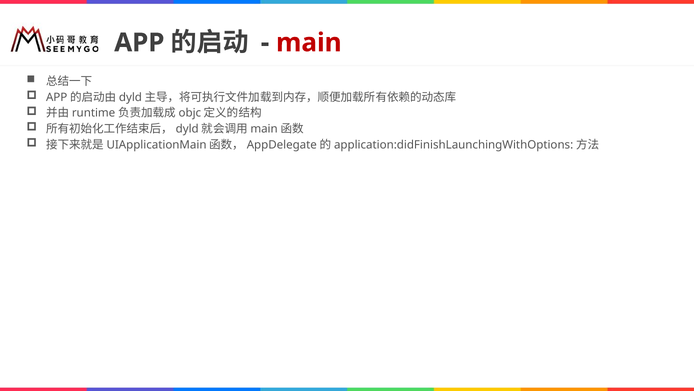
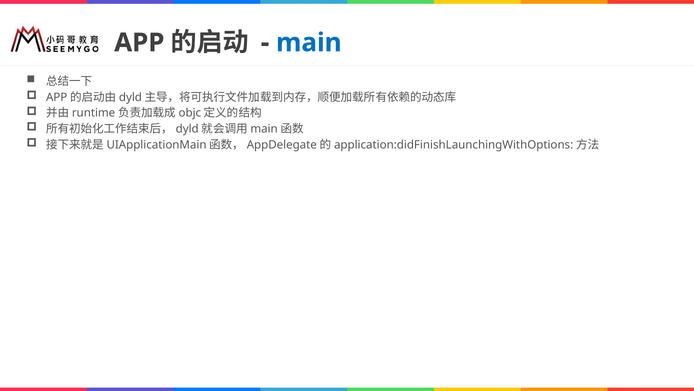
main colour: red -> blue
